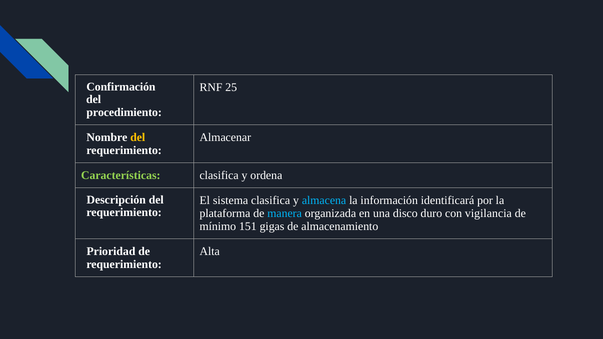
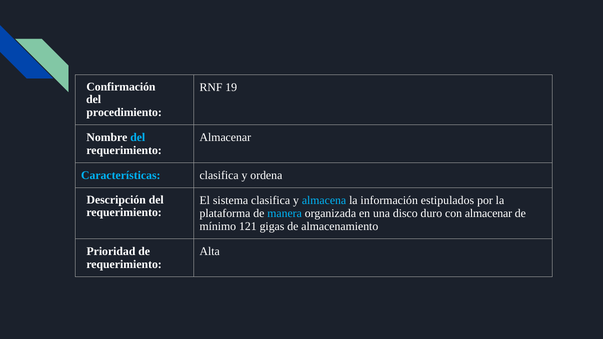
25: 25 -> 19
del at (138, 137) colour: yellow -> light blue
Características colour: light green -> light blue
identificará: identificará -> estipulados
con vigilancia: vigilancia -> almacenar
151: 151 -> 121
